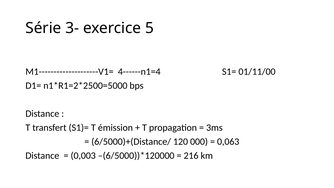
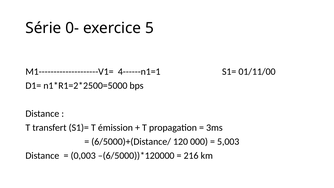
3-: 3- -> 0-
4------n1=4: 4------n1=4 -> 4------n1=1
0,063: 0,063 -> 5,003
